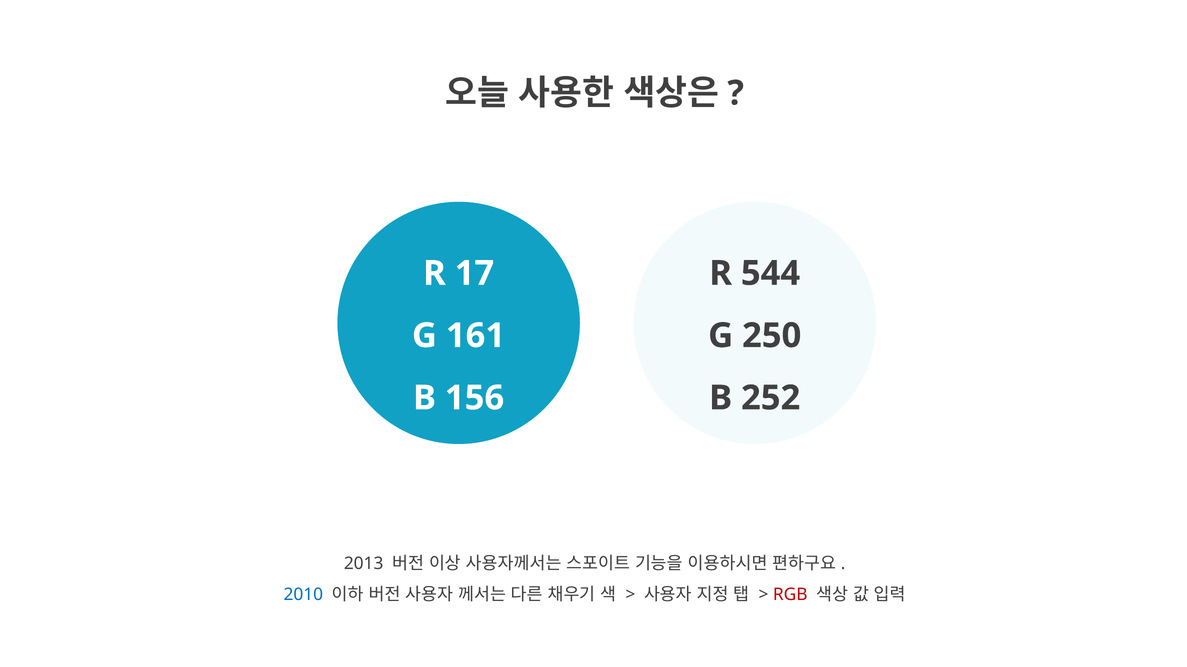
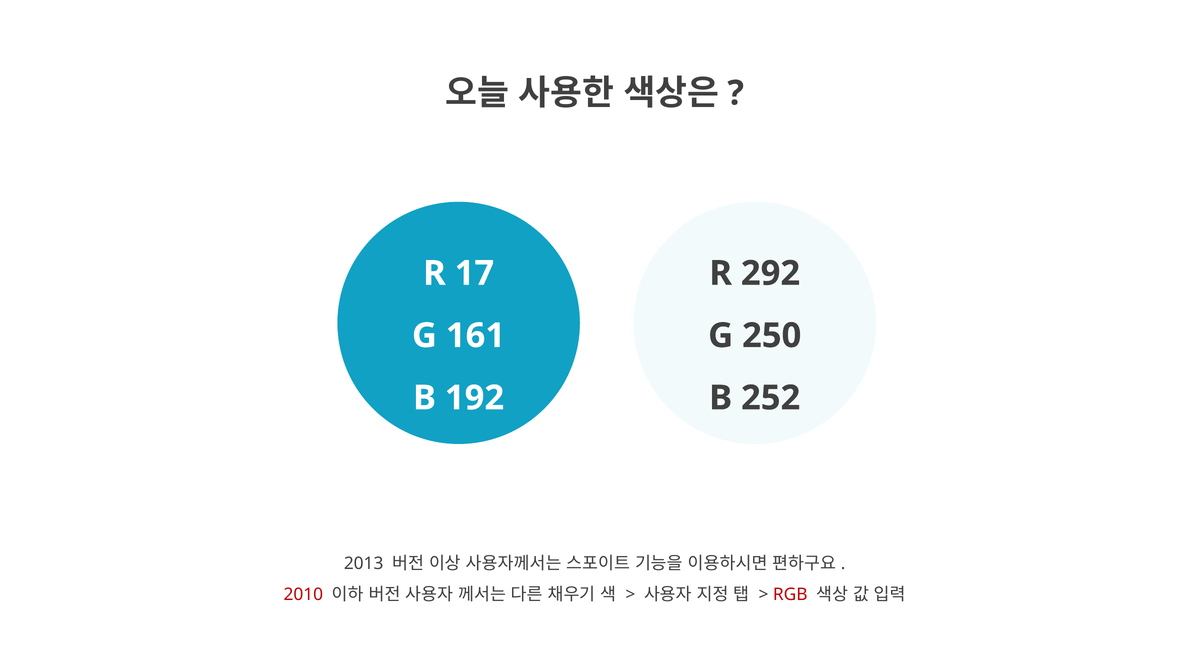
544: 544 -> 292
156: 156 -> 192
2010 colour: blue -> red
